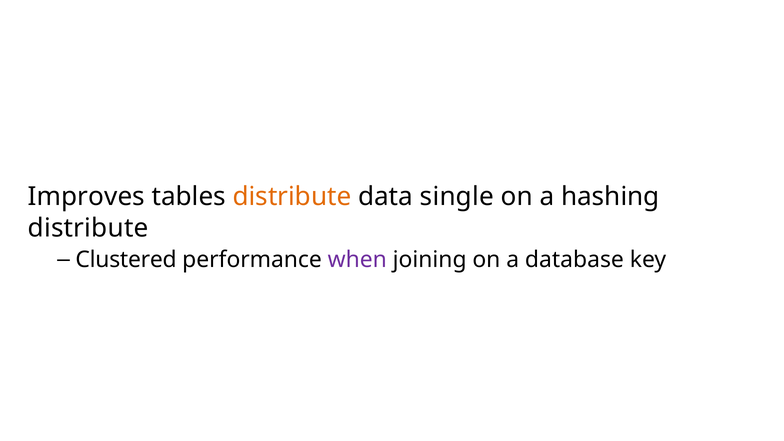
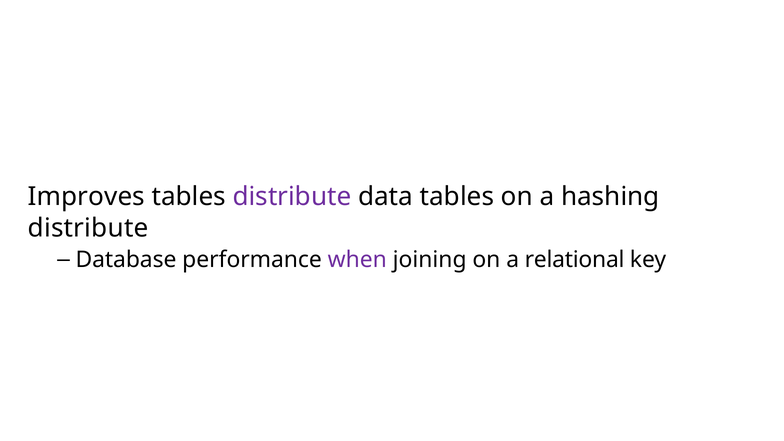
distribute at (292, 197) colour: orange -> purple
data single: single -> tables
Clustered: Clustered -> Database
database: database -> relational
